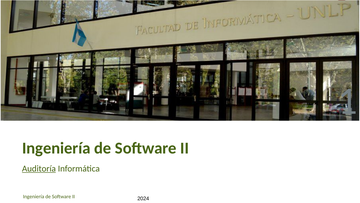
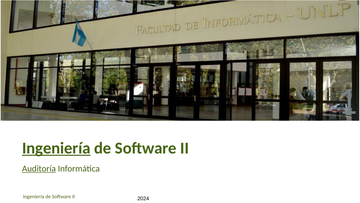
Ingeniería at (56, 148) underline: none -> present
